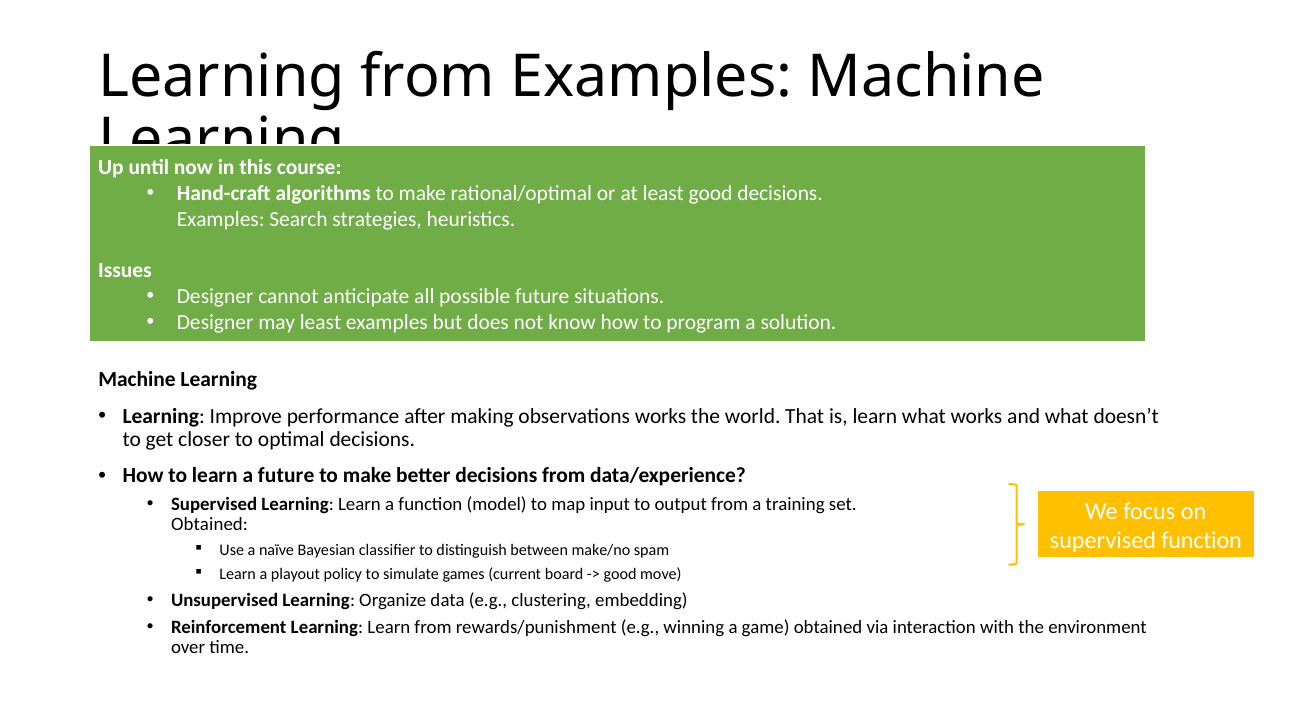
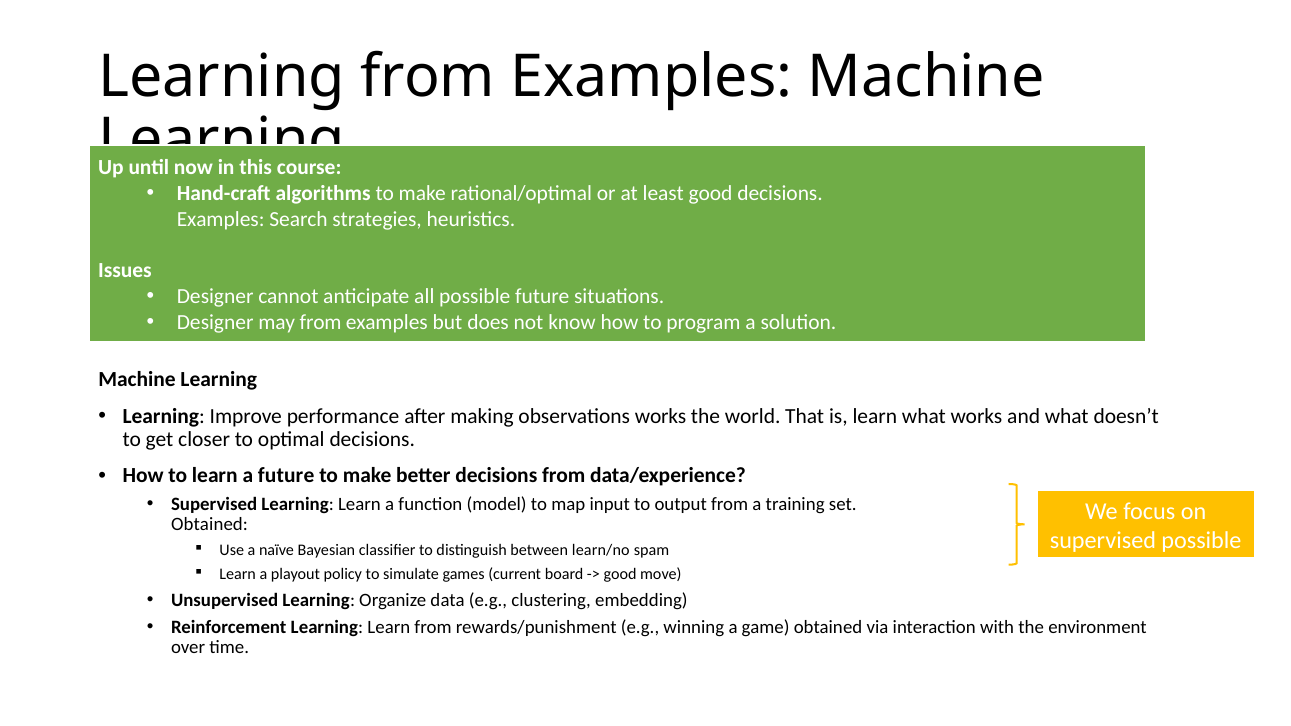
may least: least -> from
supervised function: function -> possible
make/no: make/no -> learn/no
